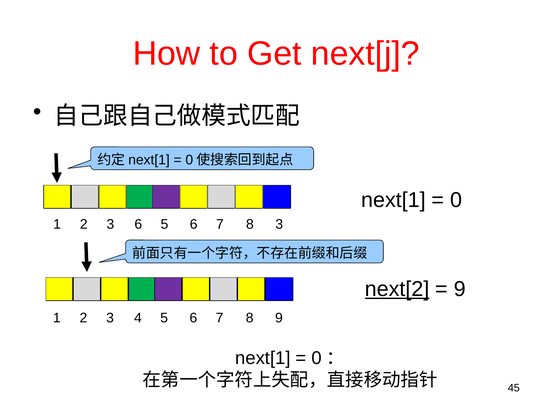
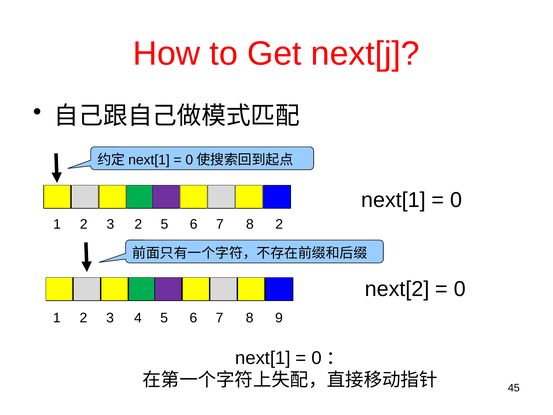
3 6: 6 -> 2
8 3: 3 -> 2
next[2 underline: present -> none
9 at (460, 289): 9 -> 0
